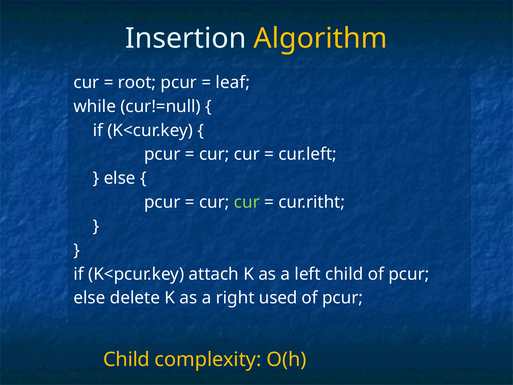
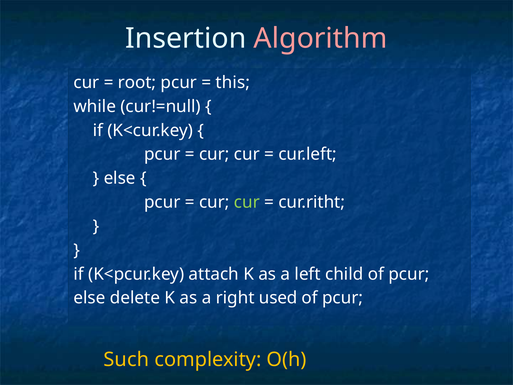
Algorithm colour: yellow -> pink
leaf: leaf -> this
Child at (127, 359): Child -> Such
